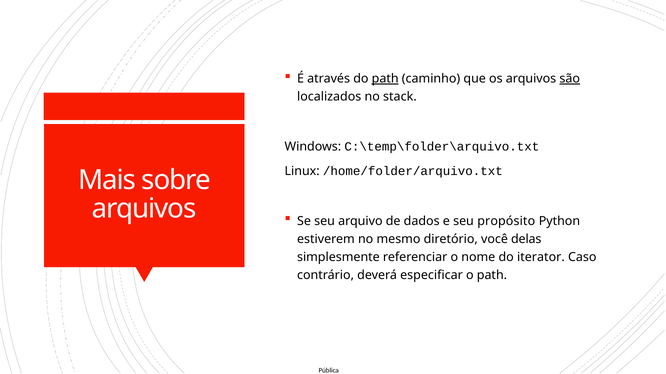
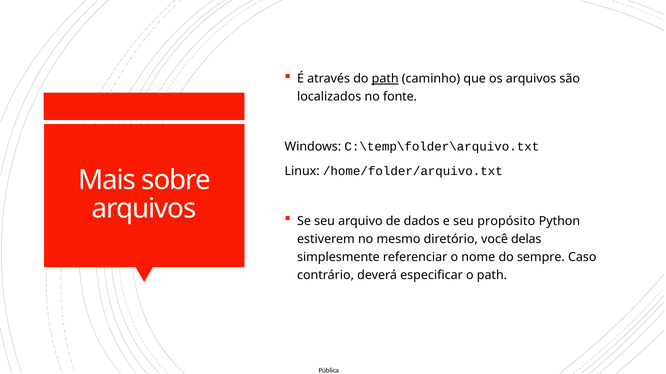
são underline: present -> none
stack: stack -> fonte
iterator: iterator -> sempre
